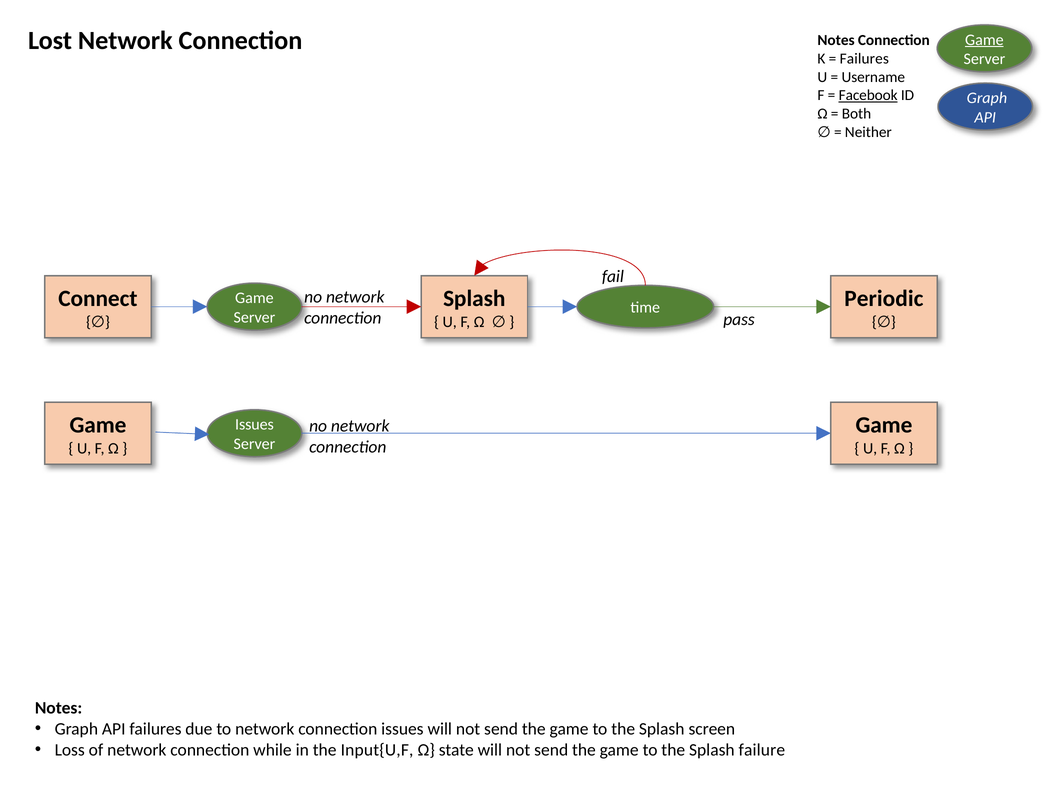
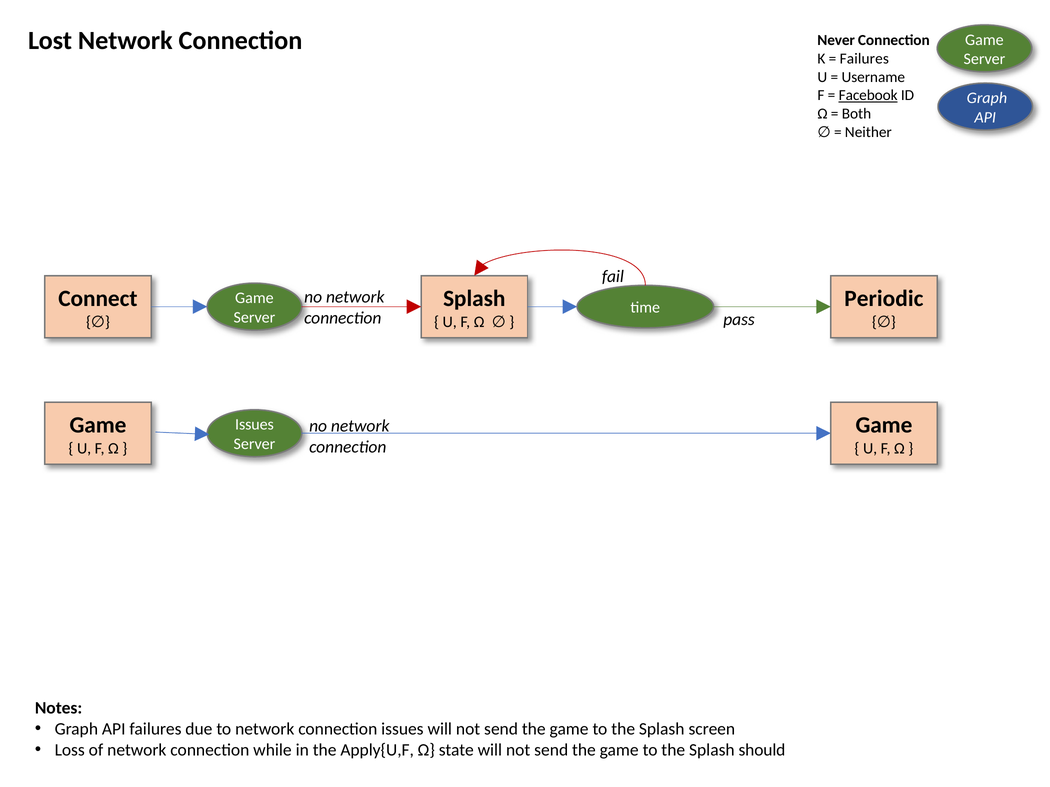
Game at (984, 40) underline: present -> none
Notes at (836, 40): Notes -> Never
Input{U,F: Input{U,F -> Apply{U,F
failure: failure -> should
